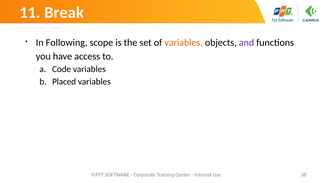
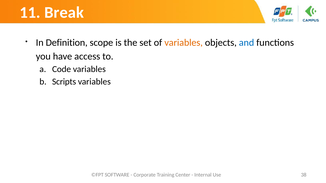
Following: Following -> Definition
and colour: purple -> blue
Placed: Placed -> Scripts
